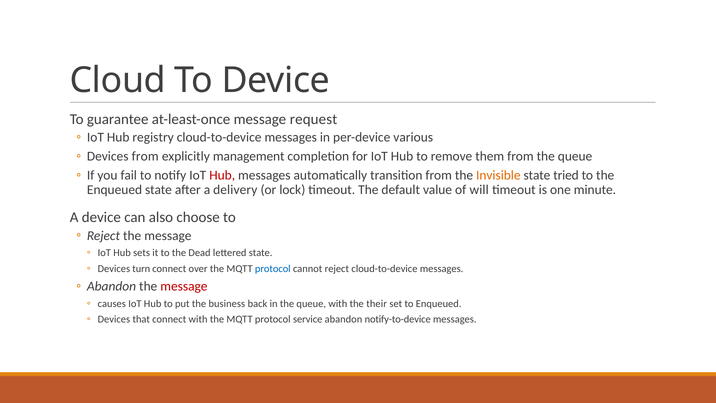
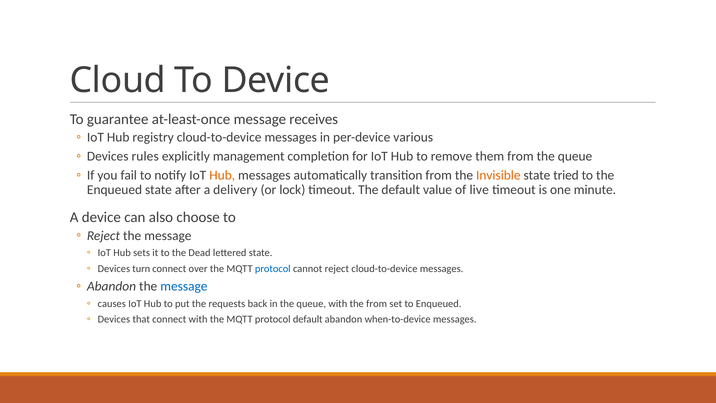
request: request -> receives
Devices from: from -> rules
Hub at (222, 175) colour: red -> orange
will: will -> live
message at (184, 286) colour: red -> blue
business: business -> requests
the their: their -> from
protocol service: service -> default
notify-to-device: notify-to-device -> when-to-device
